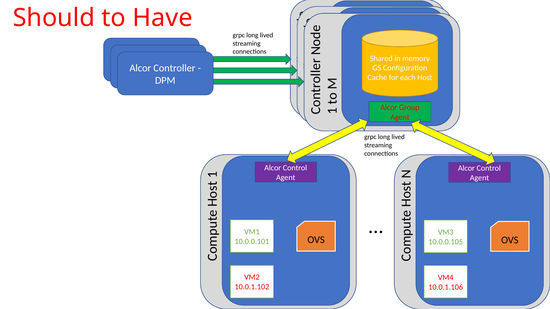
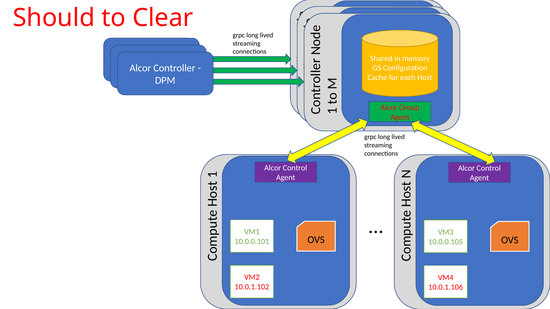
Have: Have -> Clear
